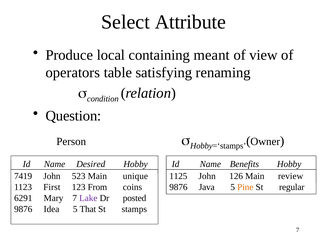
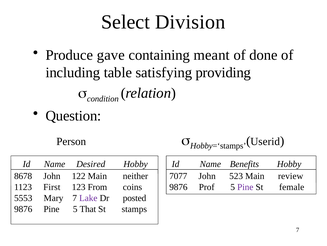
Attribute: Attribute -> Division
local: local -> gave
view: view -> done
operators: operators -> including
renaming: renaming -> providing
Owner: Owner -> Userid
7419: 7419 -> 8678
523: 523 -> 122
unique: unique -> neither
1125: 1125 -> 7077
126: 126 -> 523
Java: Java -> Prof
Pine at (245, 187) colour: orange -> purple
regular: regular -> female
6291: 6291 -> 5553
9876 Idea: Idea -> Pine
